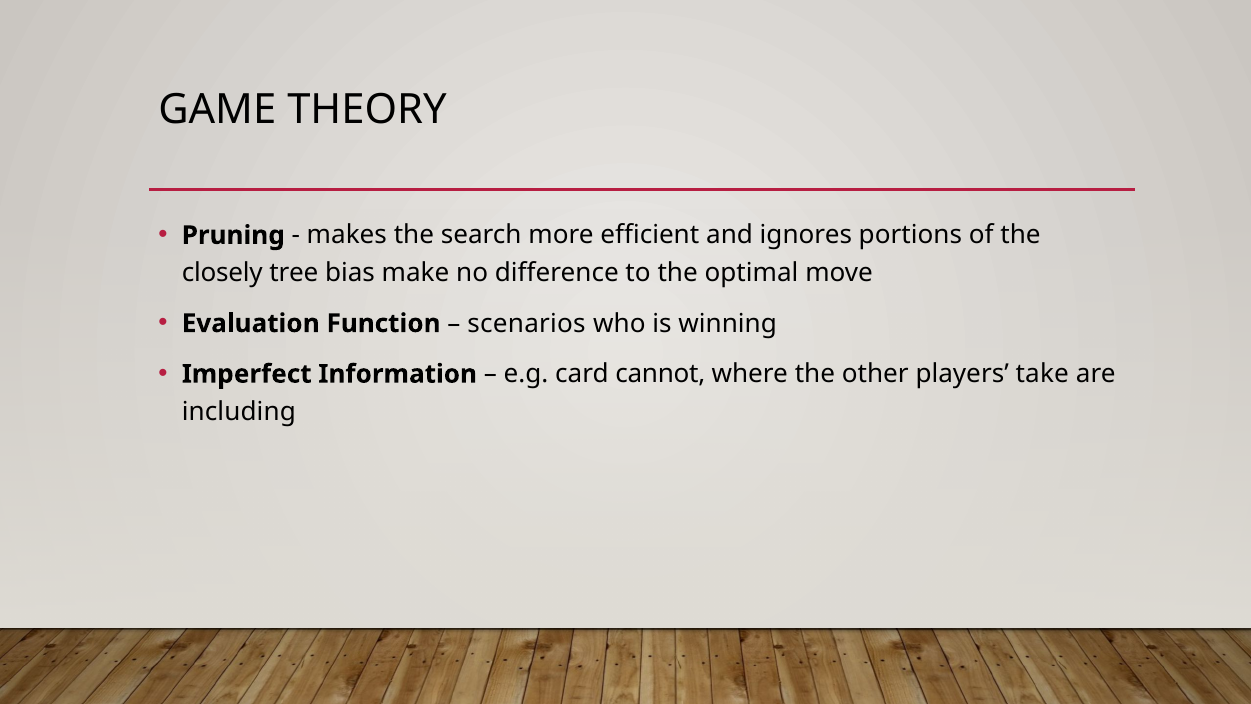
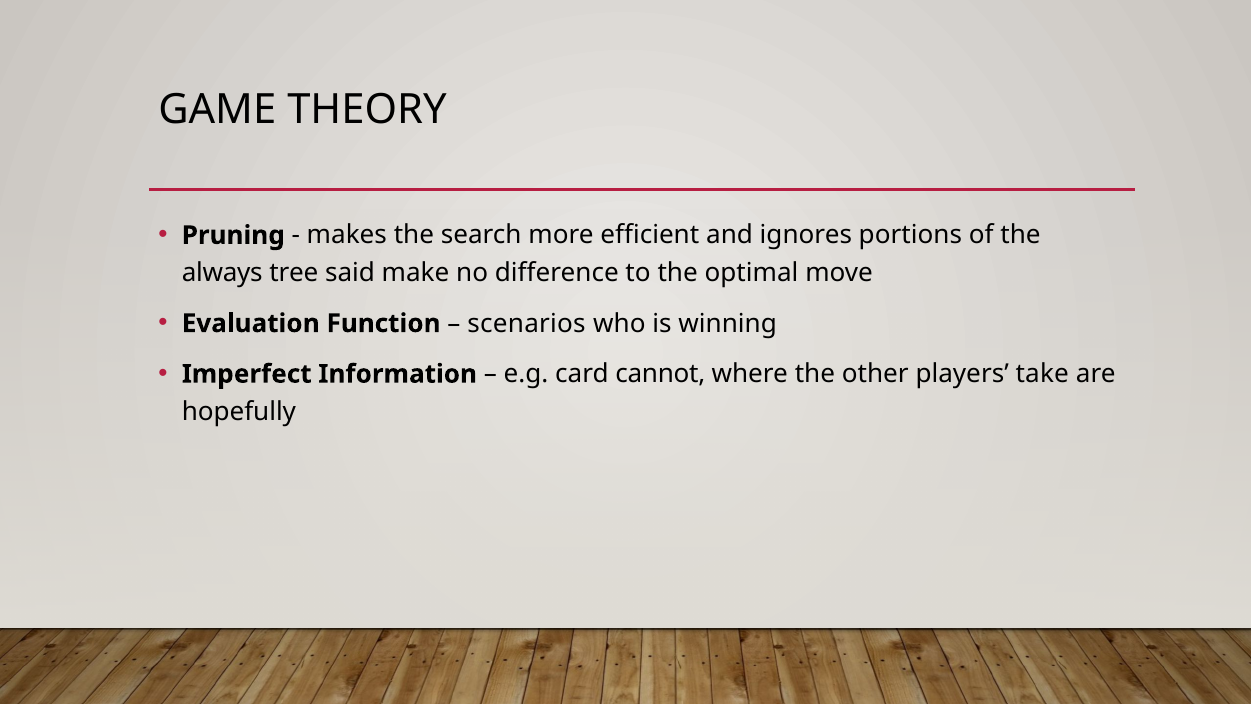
closely: closely -> always
bias: bias -> said
including: including -> hopefully
